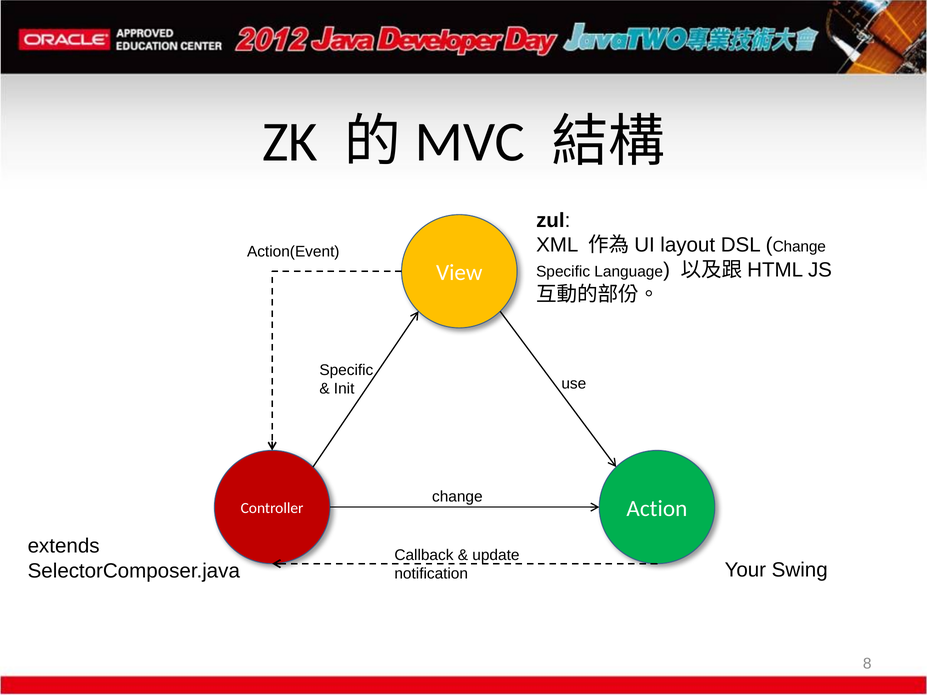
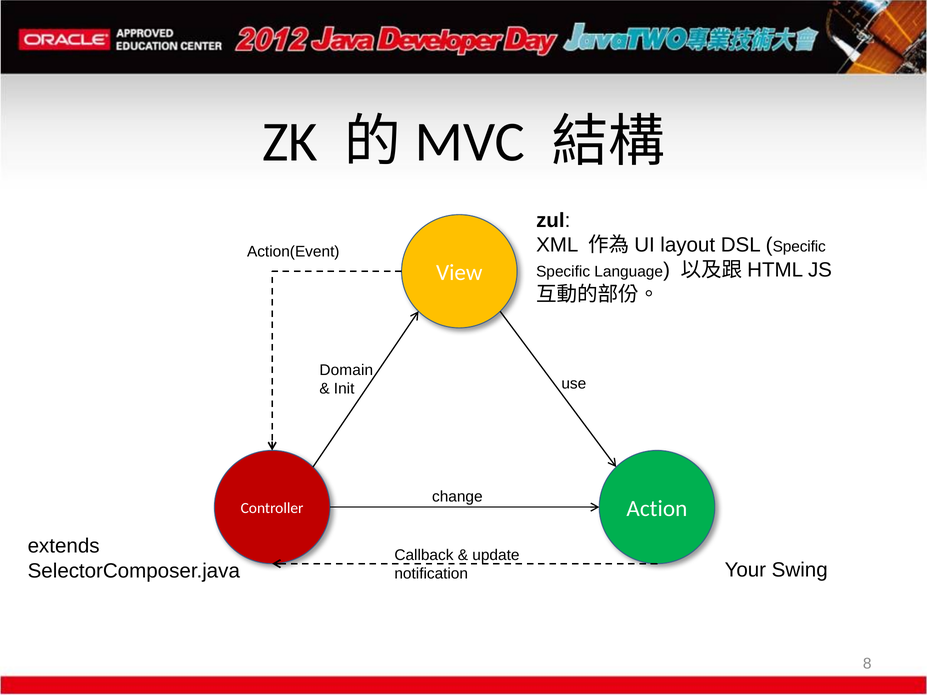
Change at (799, 247): Change -> Specific
Specific at (346, 370): Specific -> Domain
